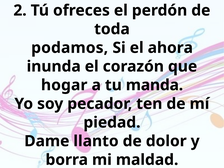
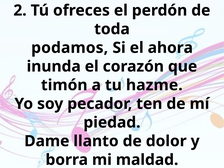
hogar: hogar -> timón
manda: manda -> hazme
